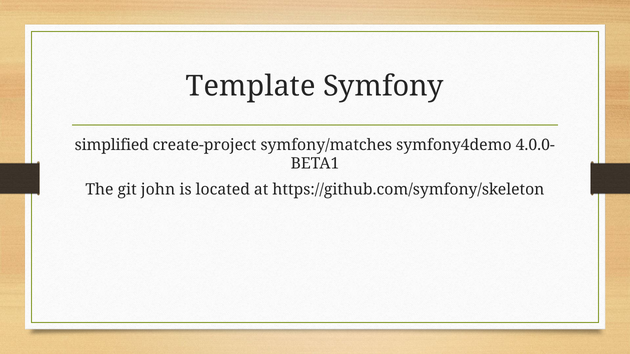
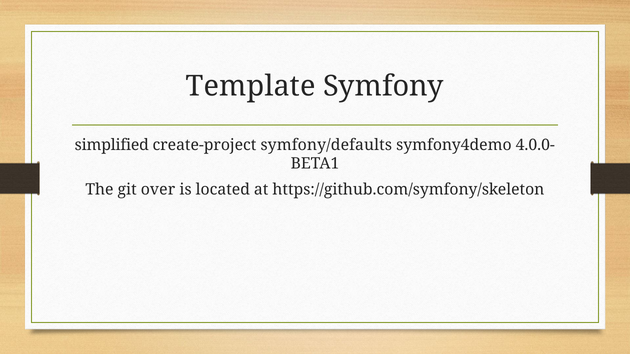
symfony/matches: symfony/matches -> symfony/defaults
john: john -> over
